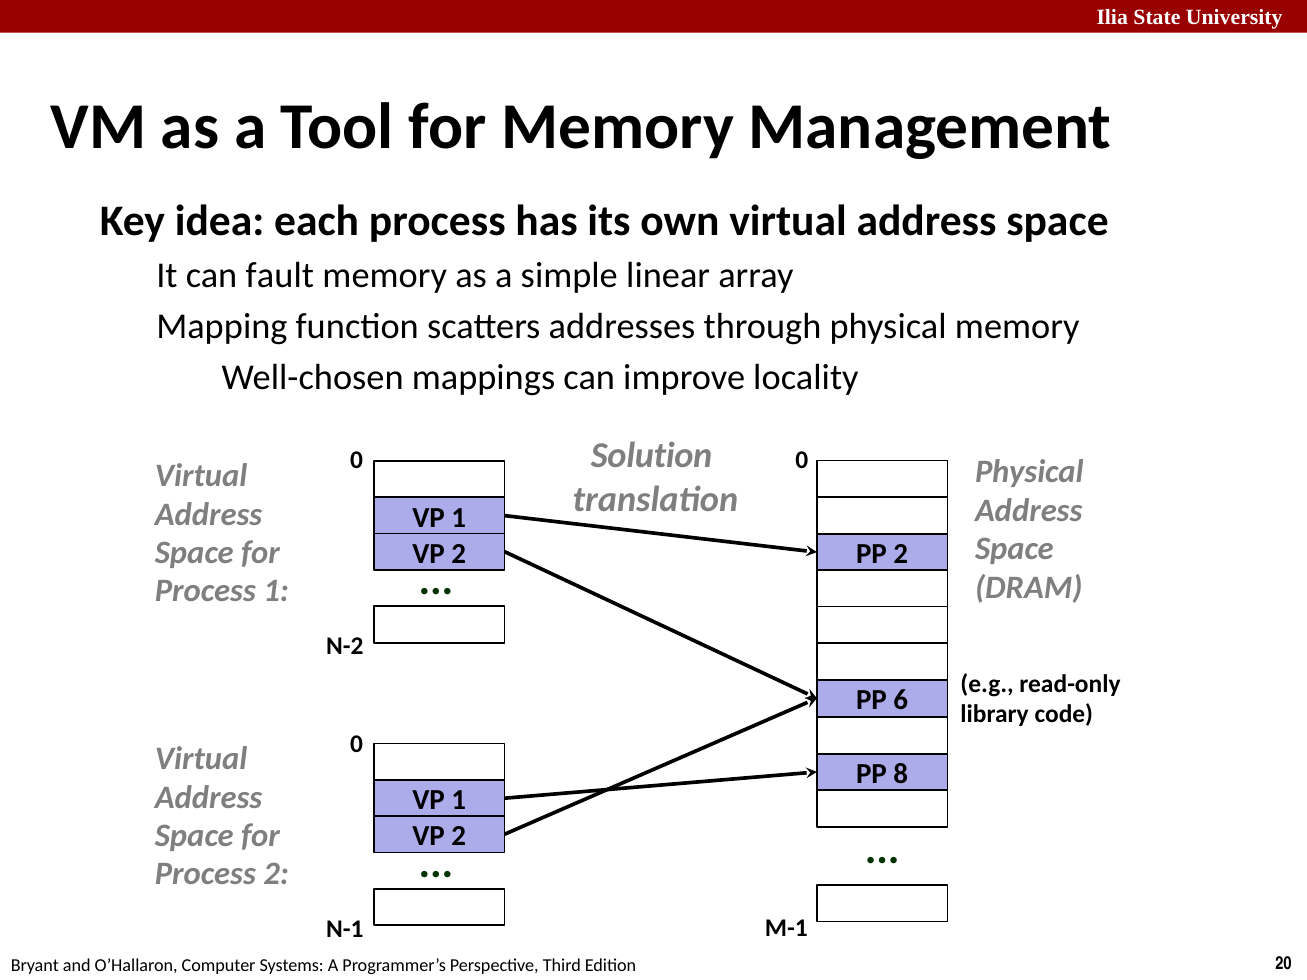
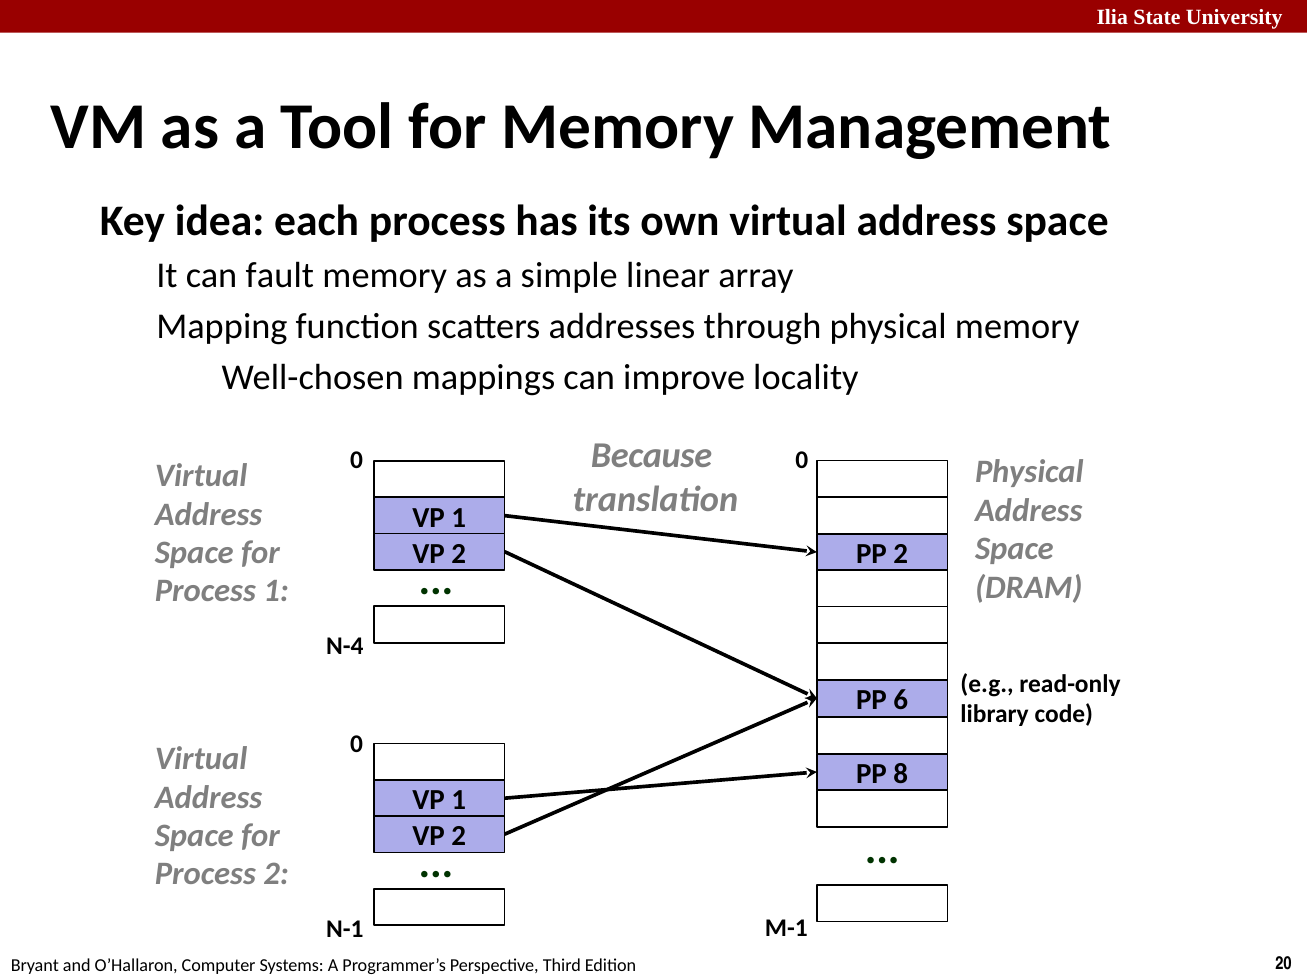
Solution: Solution -> Because
N-2: N-2 -> N-4
